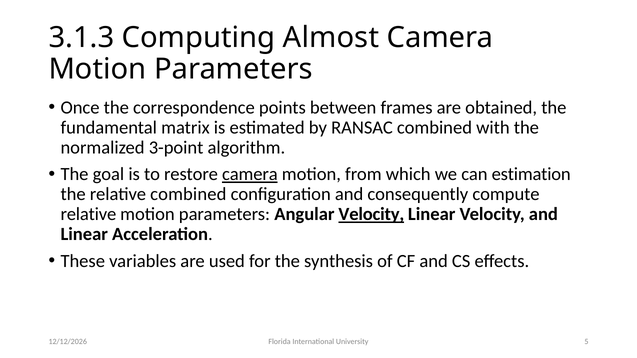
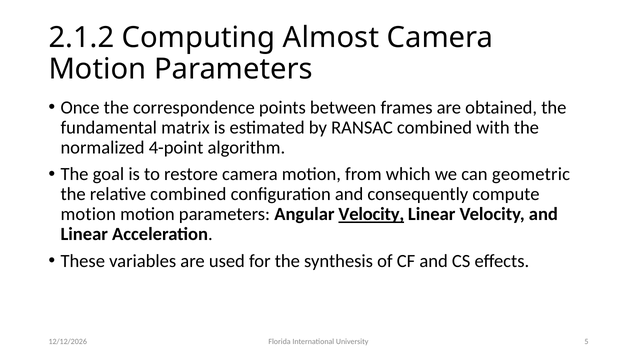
3.1.3: 3.1.3 -> 2.1.2
3-point: 3-point -> 4-point
camera at (250, 174) underline: present -> none
estimation: estimation -> geometric
relative at (88, 214): relative -> motion
